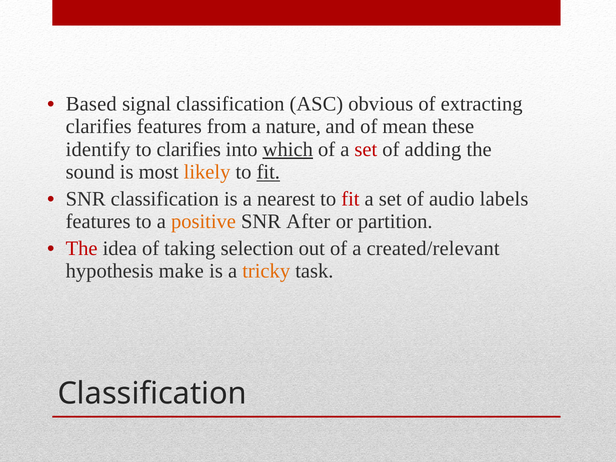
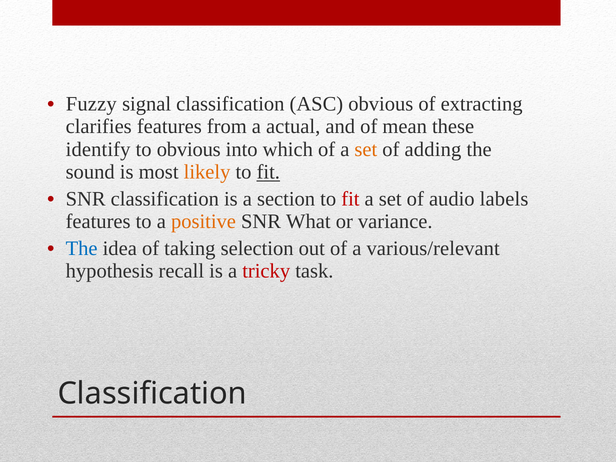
Based: Based -> Fuzzy
nature: nature -> actual
to clarifies: clarifies -> obvious
which underline: present -> none
set at (366, 149) colour: red -> orange
nearest: nearest -> section
After: After -> What
partition: partition -> variance
The at (82, 248) colour: red -> blue
created/relevant: created/relevant -> various/relevant
make: make -> recall
tricky colour: orange -> red
